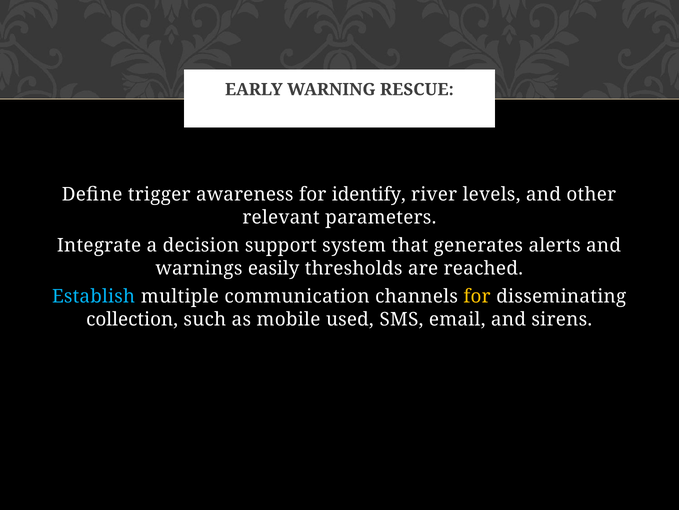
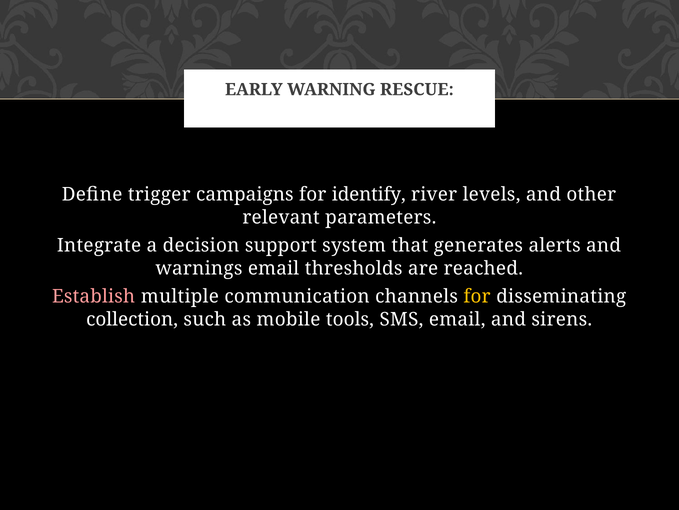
awareness: awareness -> campaigns
warnings easily: easily -> email
Establish colour: light blue -> pink
used: used -> tools
